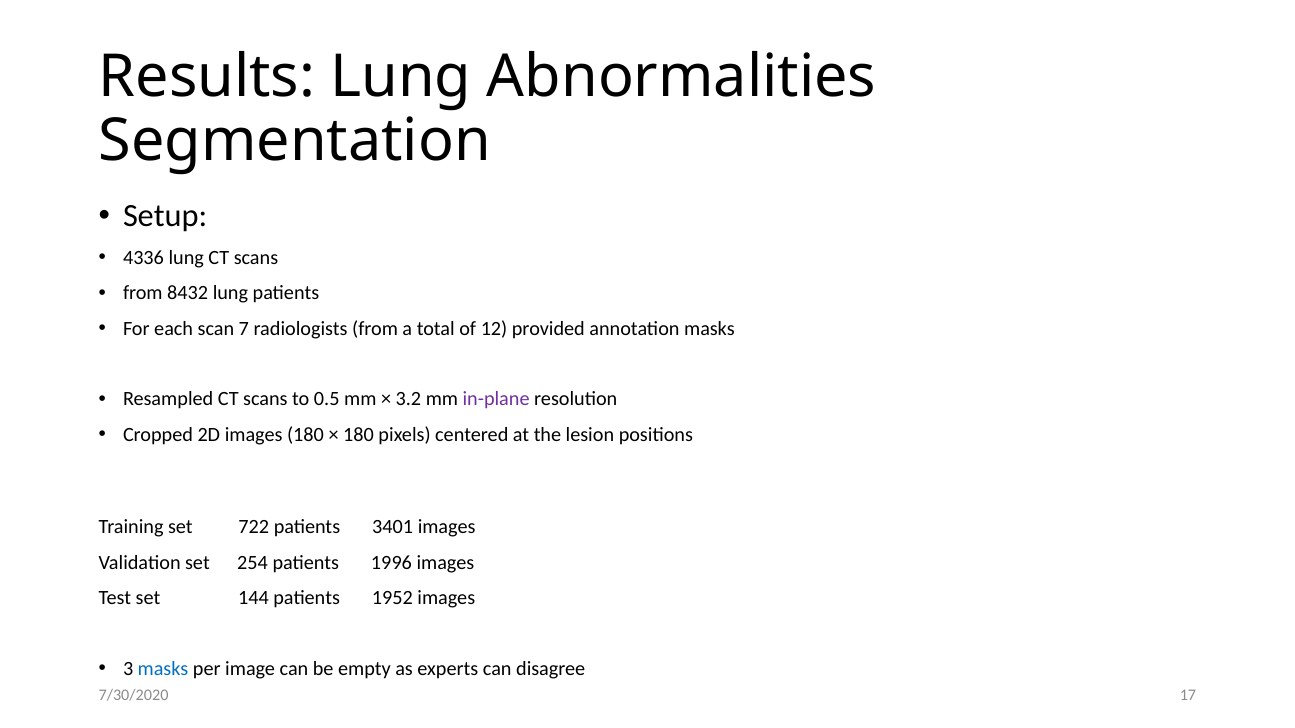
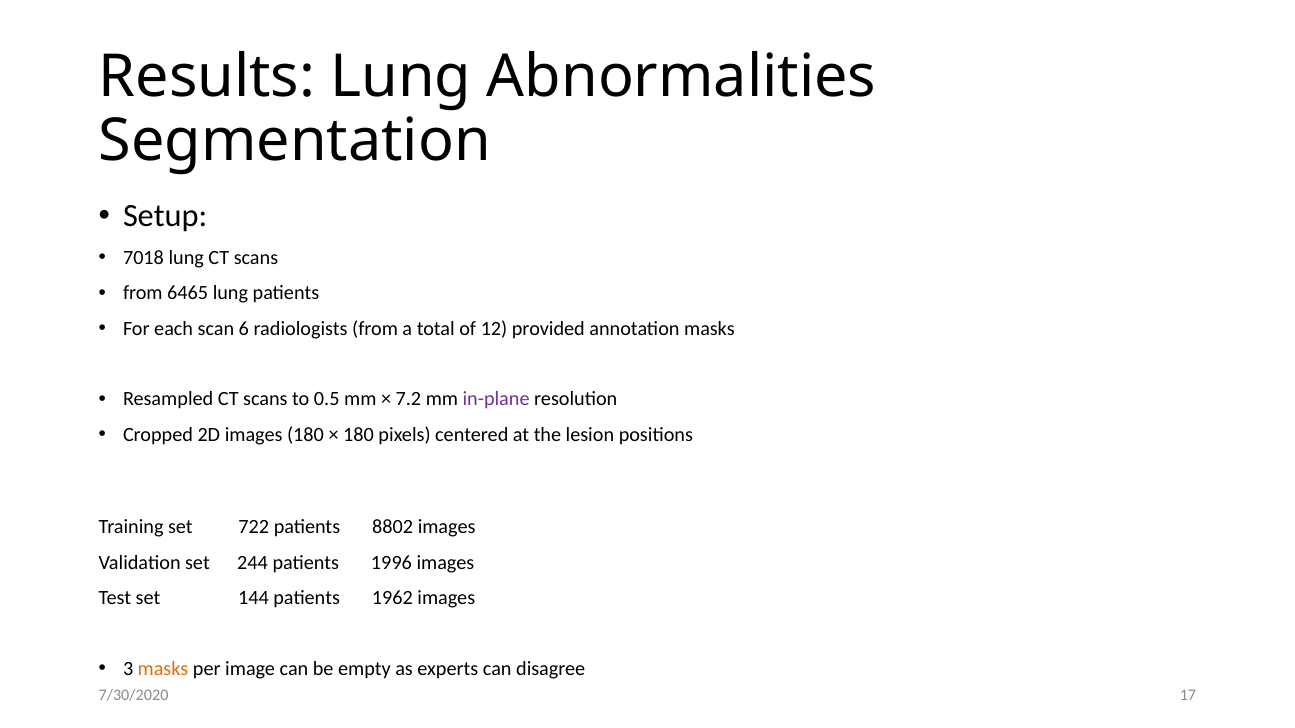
4336: 4336 -> 7018
8432: 8432 -> 6465
7: 7 -> 6
3.2: 3.2 -> 7.2
3401: 3401 -> 8802
254: 254 -> 244
1952: 1952 -> 1962
masks at (163, 669) colour: blue -> orange
